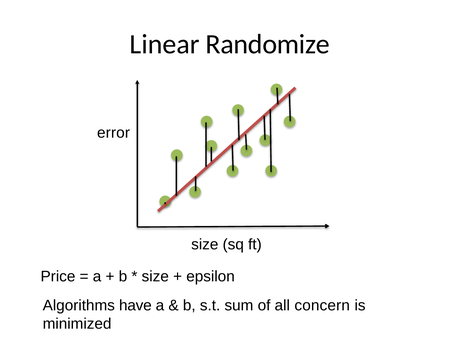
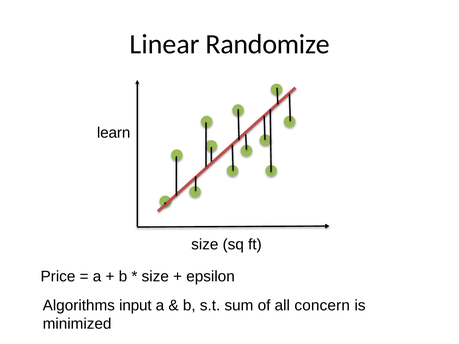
error: error -> learn
have: have -> input
